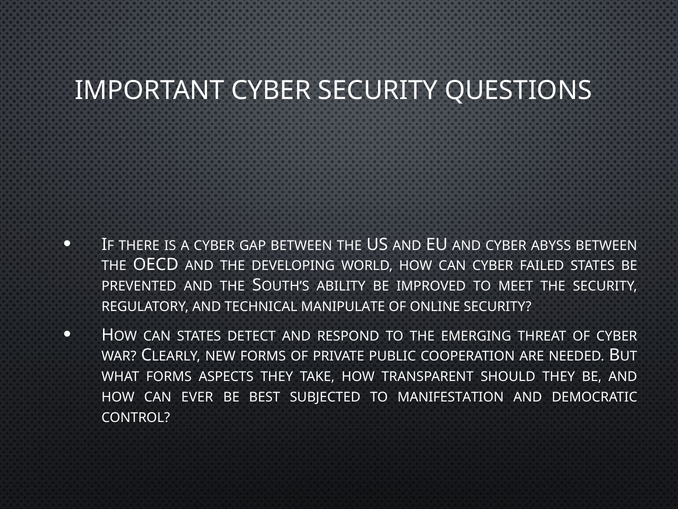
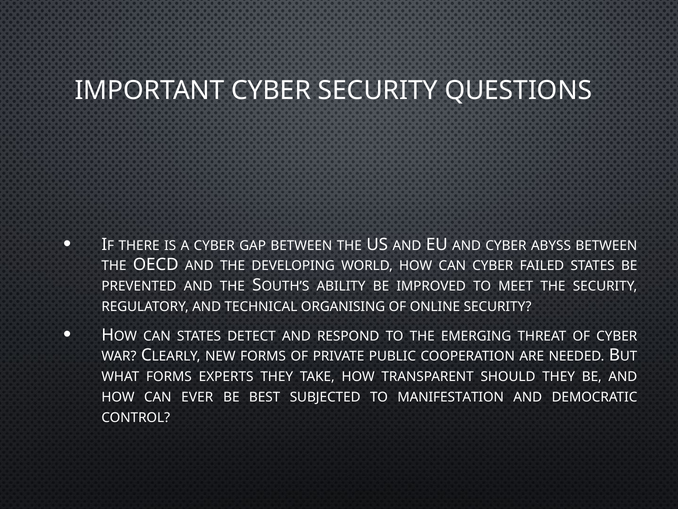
MANIPULATE: MANIPULATE -> ORGANISING
ASPECTS: ASPECTS -> EXPERTS
